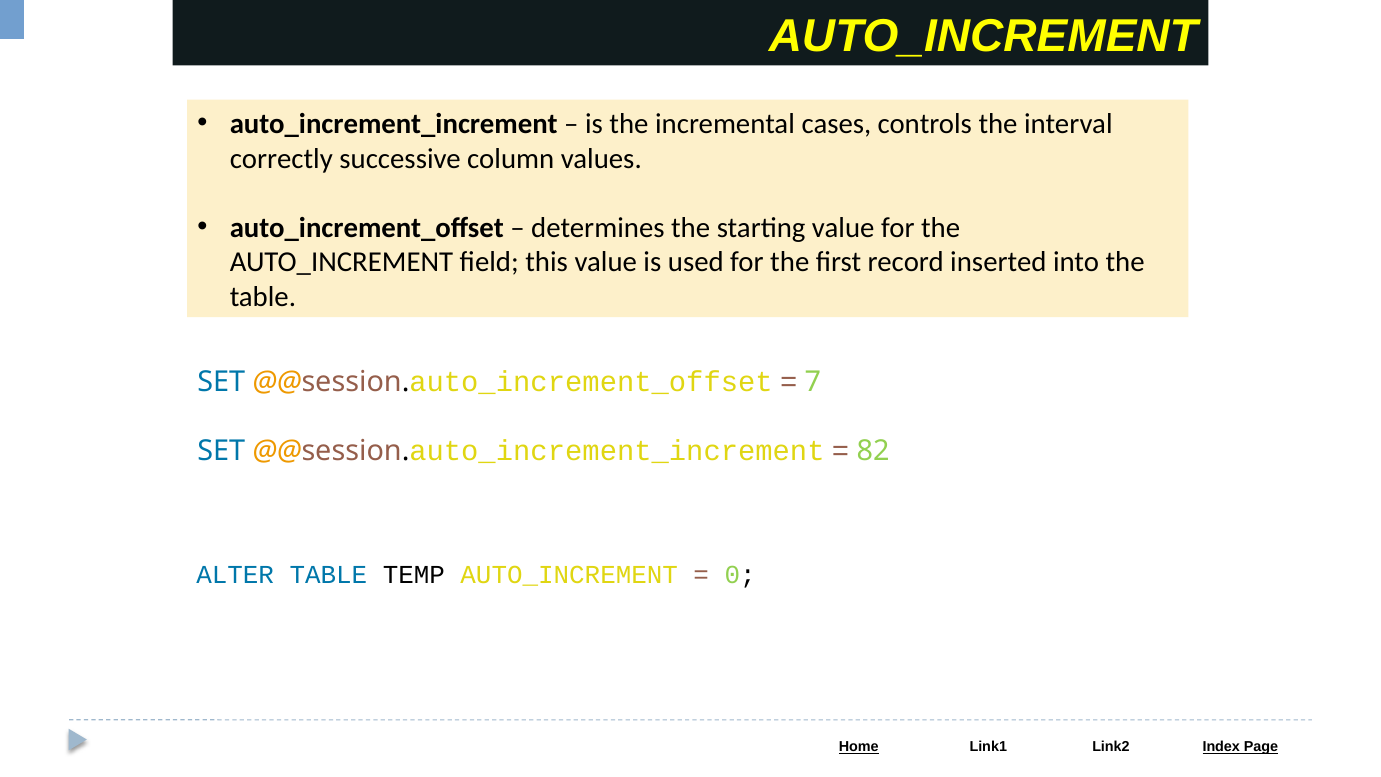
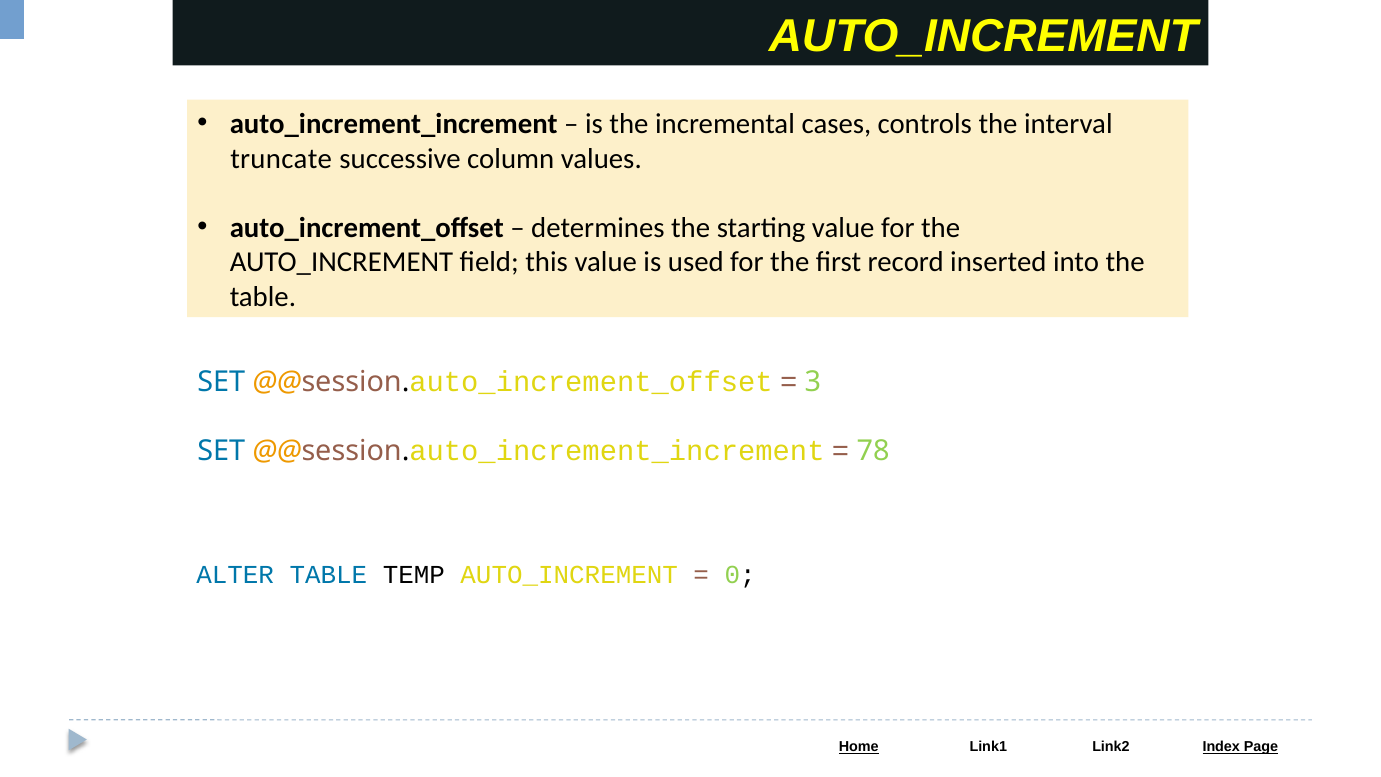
correctly: correctly -> truncate
7: 7 -> 3
82: 82 -> 78
